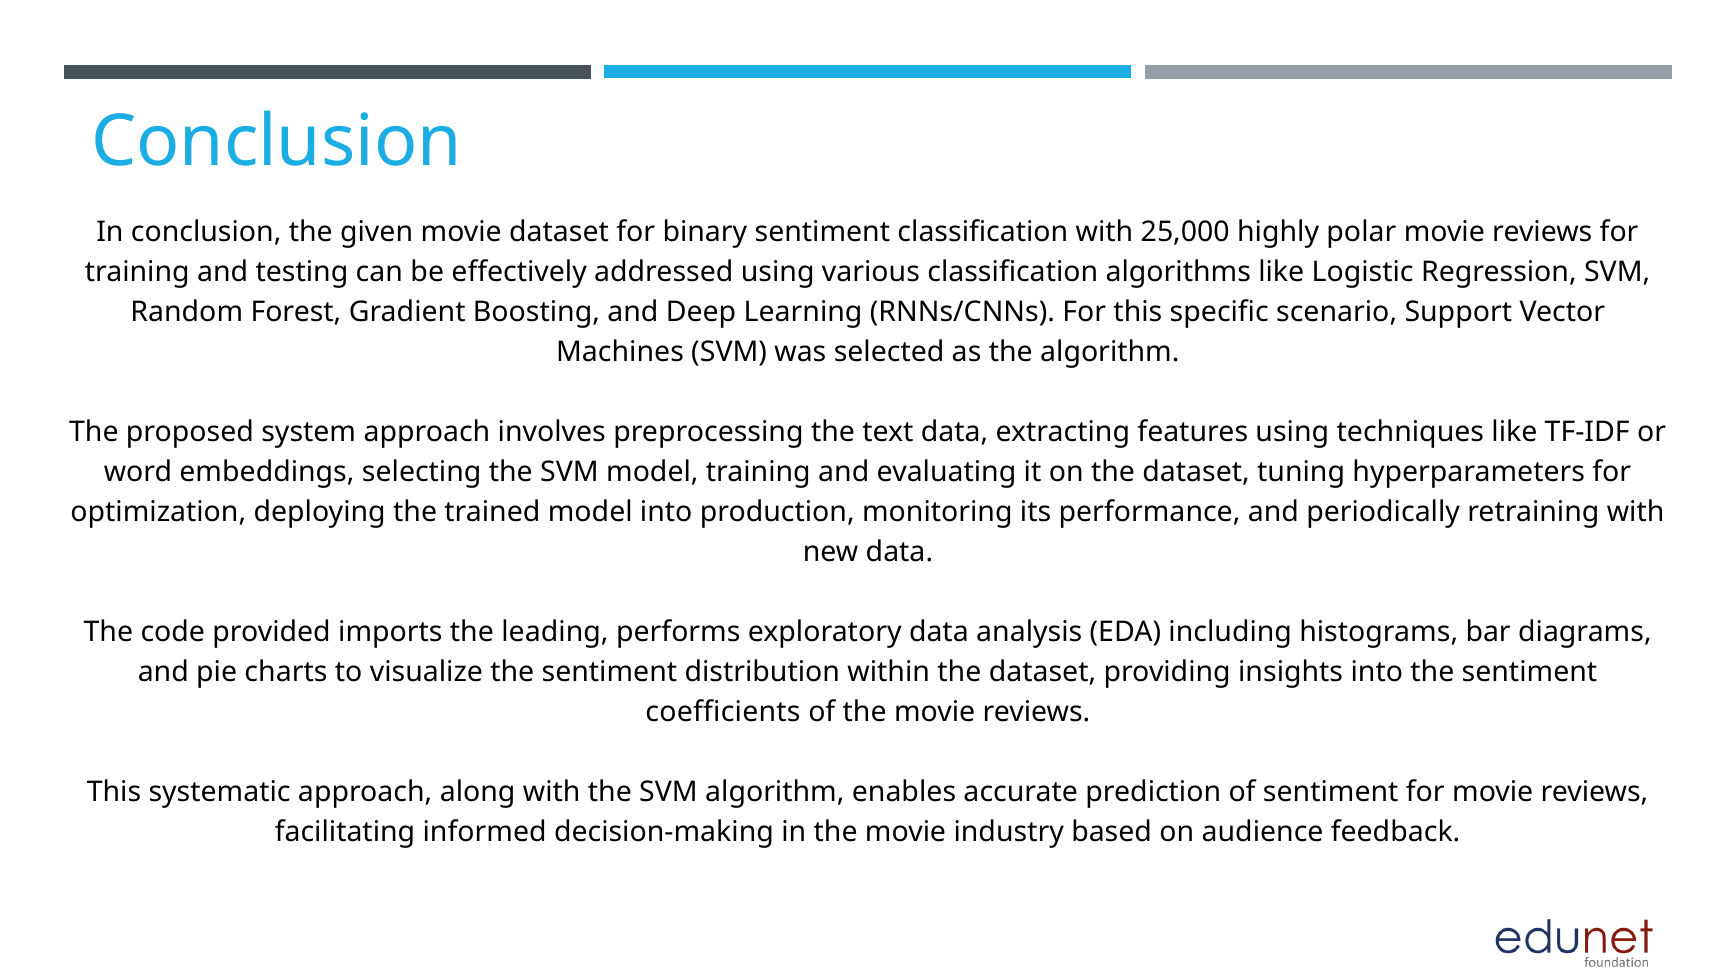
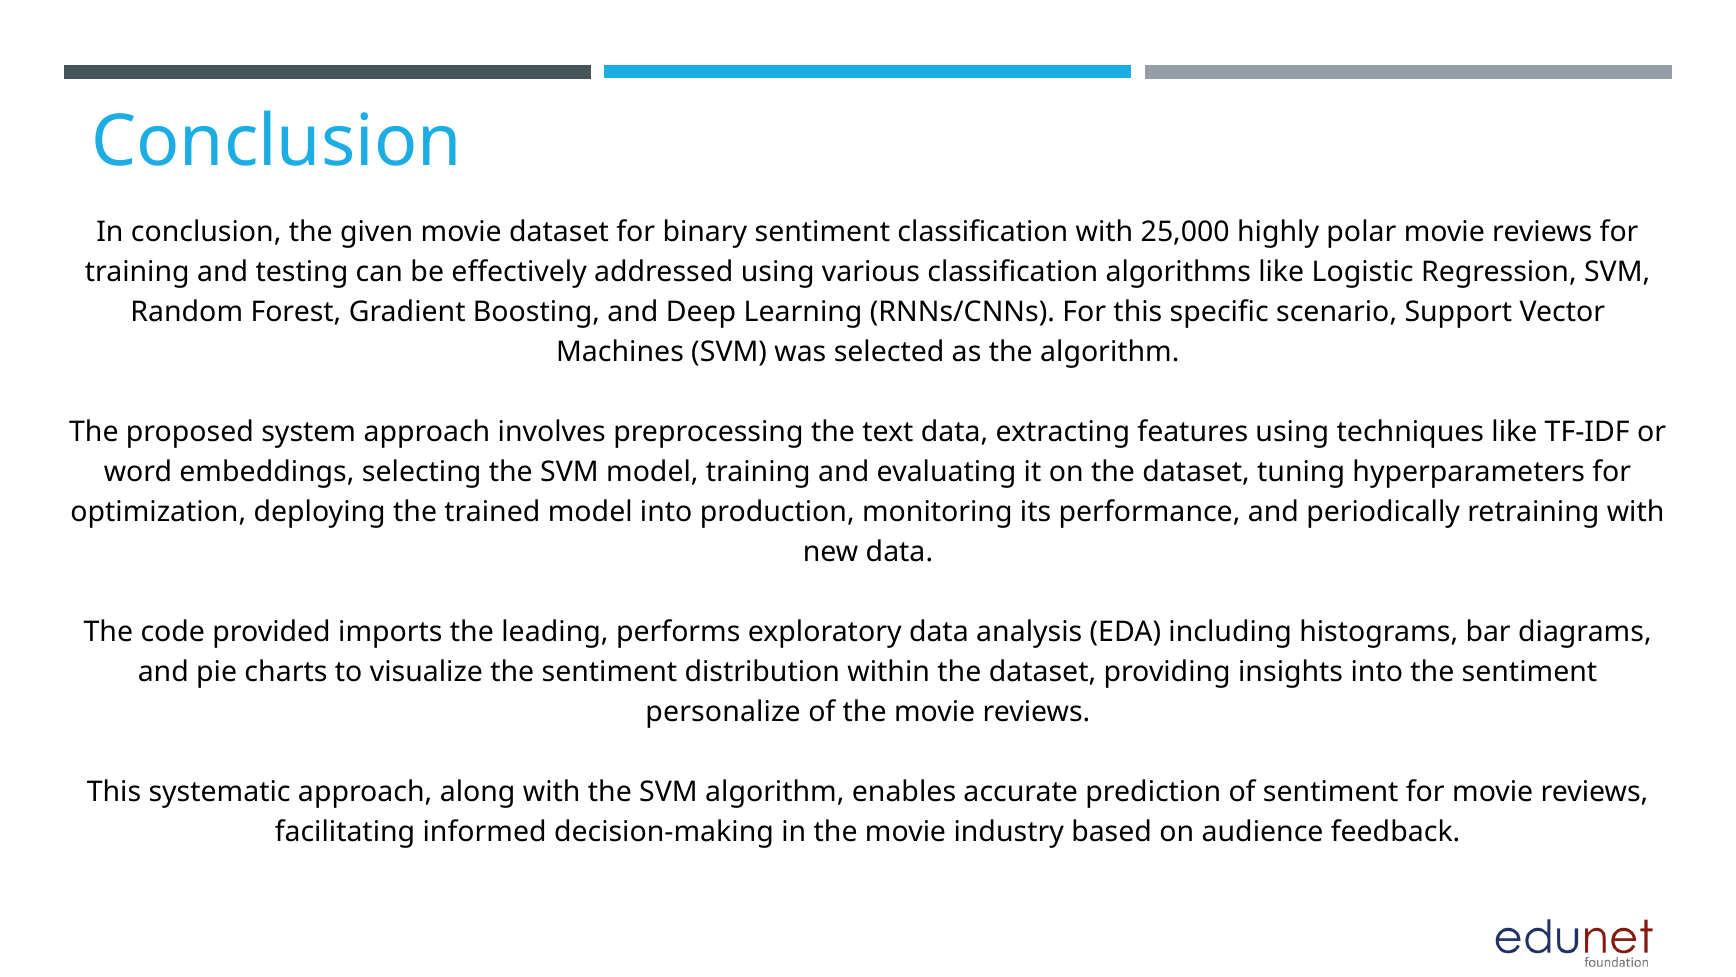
coefficients: coefficients -> personalize
